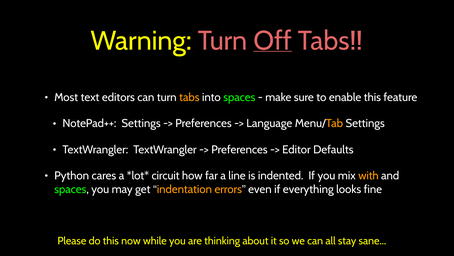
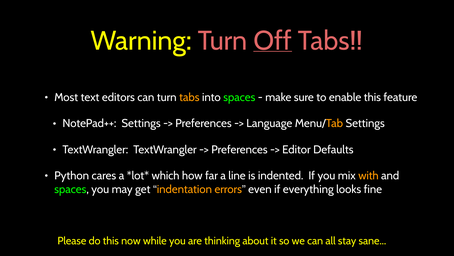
circuit: circuit -> which
